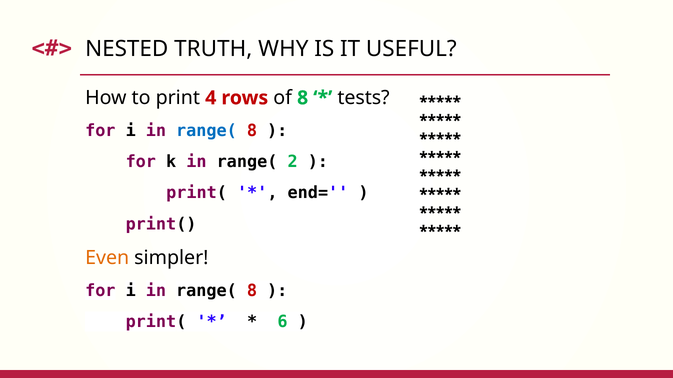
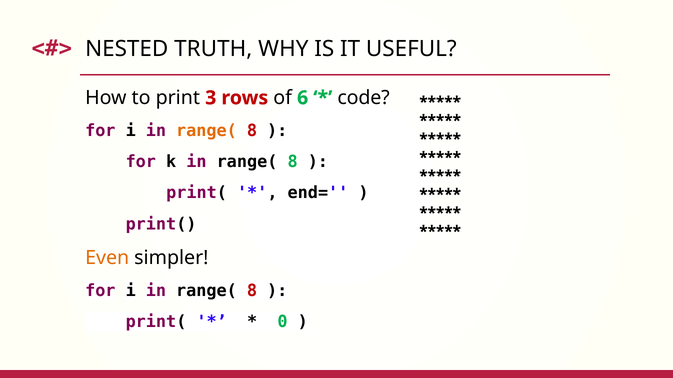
4: 4 -> 3
of 8: 8 -> 6
tests: tests -> code
range( at (206, 131) colour: blue -> orange
k in range( 2: 2 -> 8
6: 6 -> 0
